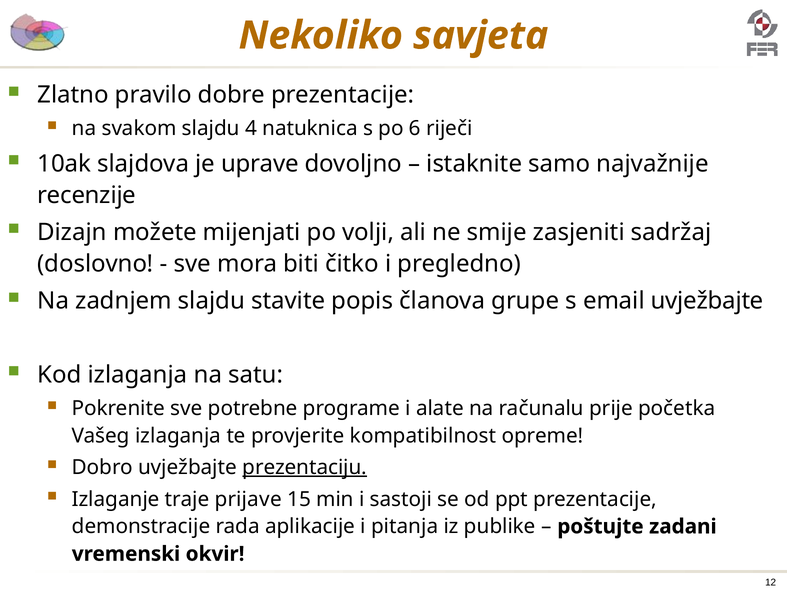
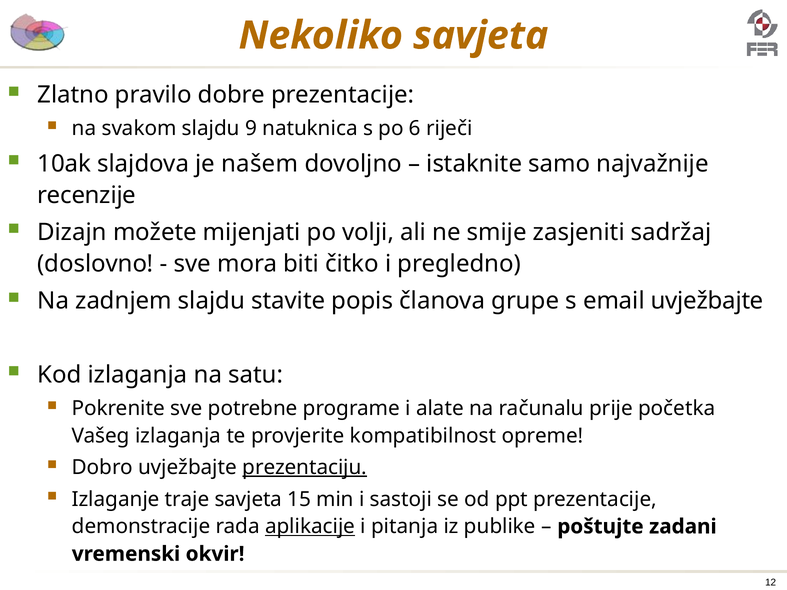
4: 4 -> 9
uprave: uprave -> našem
traje prijave: prijave -> savjeta
aplikacije underline: none -> present
